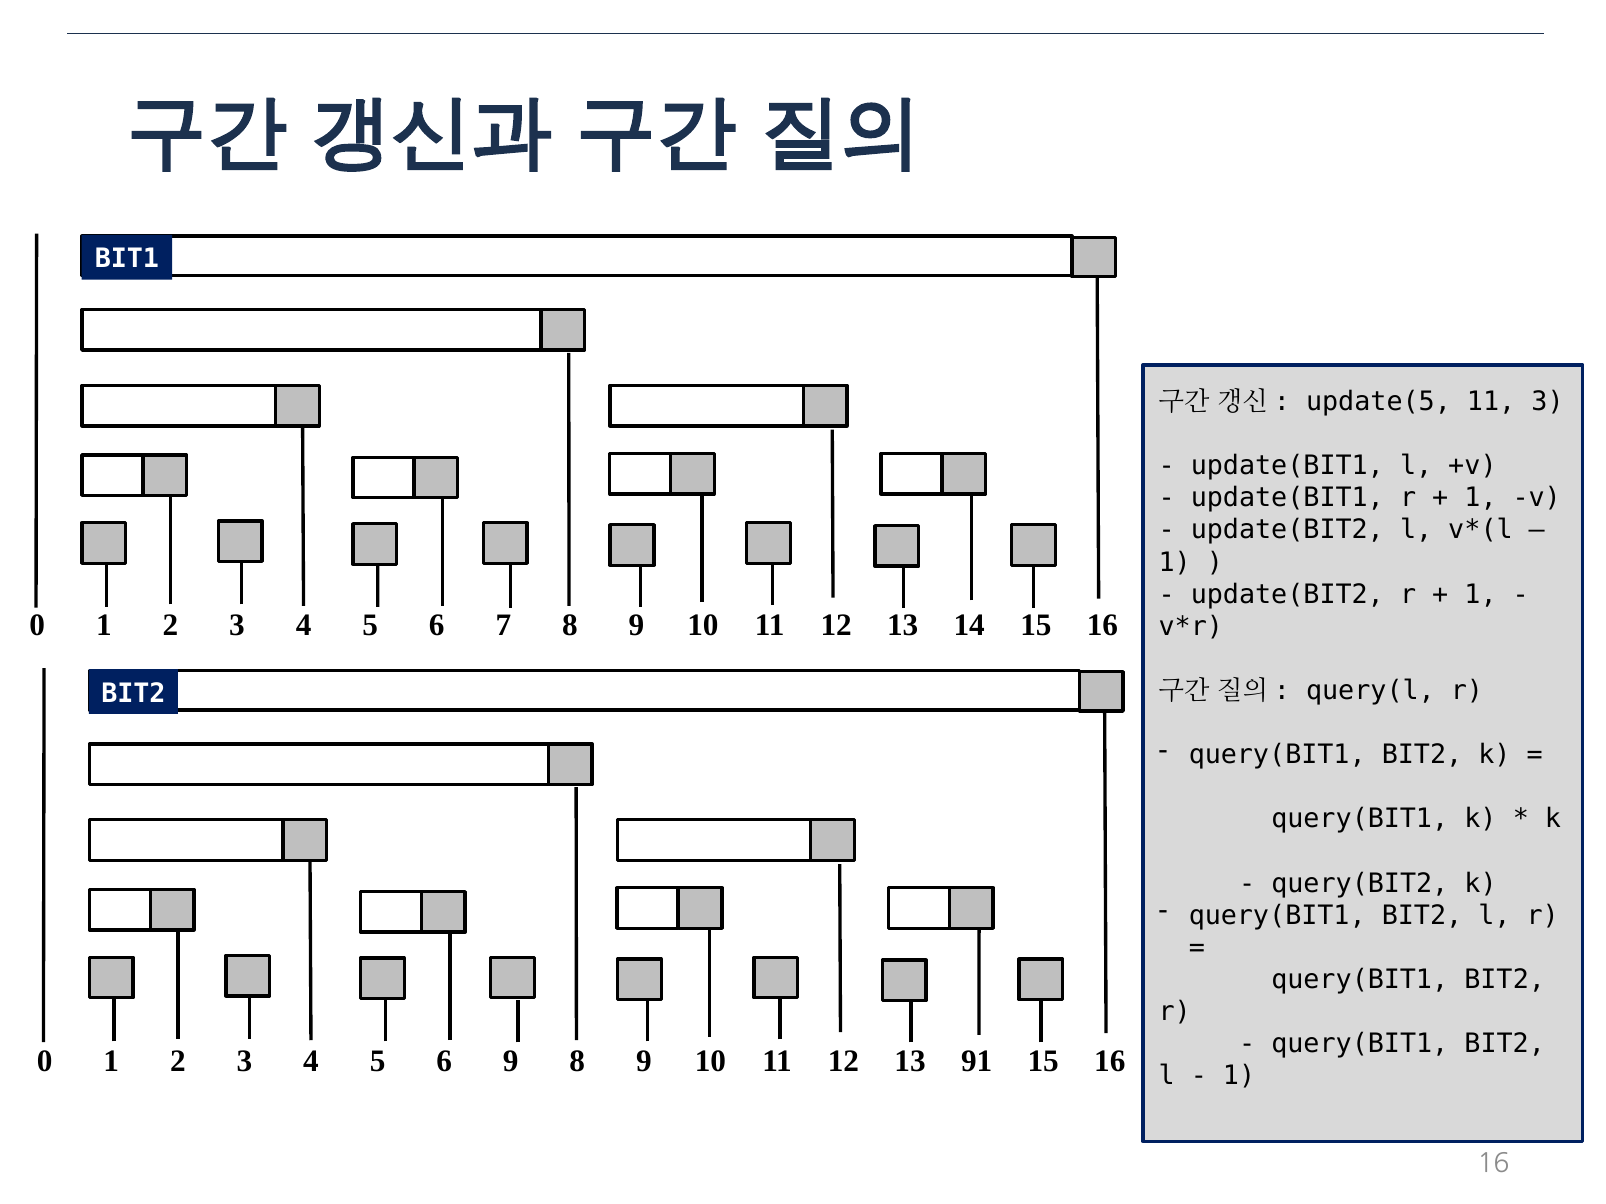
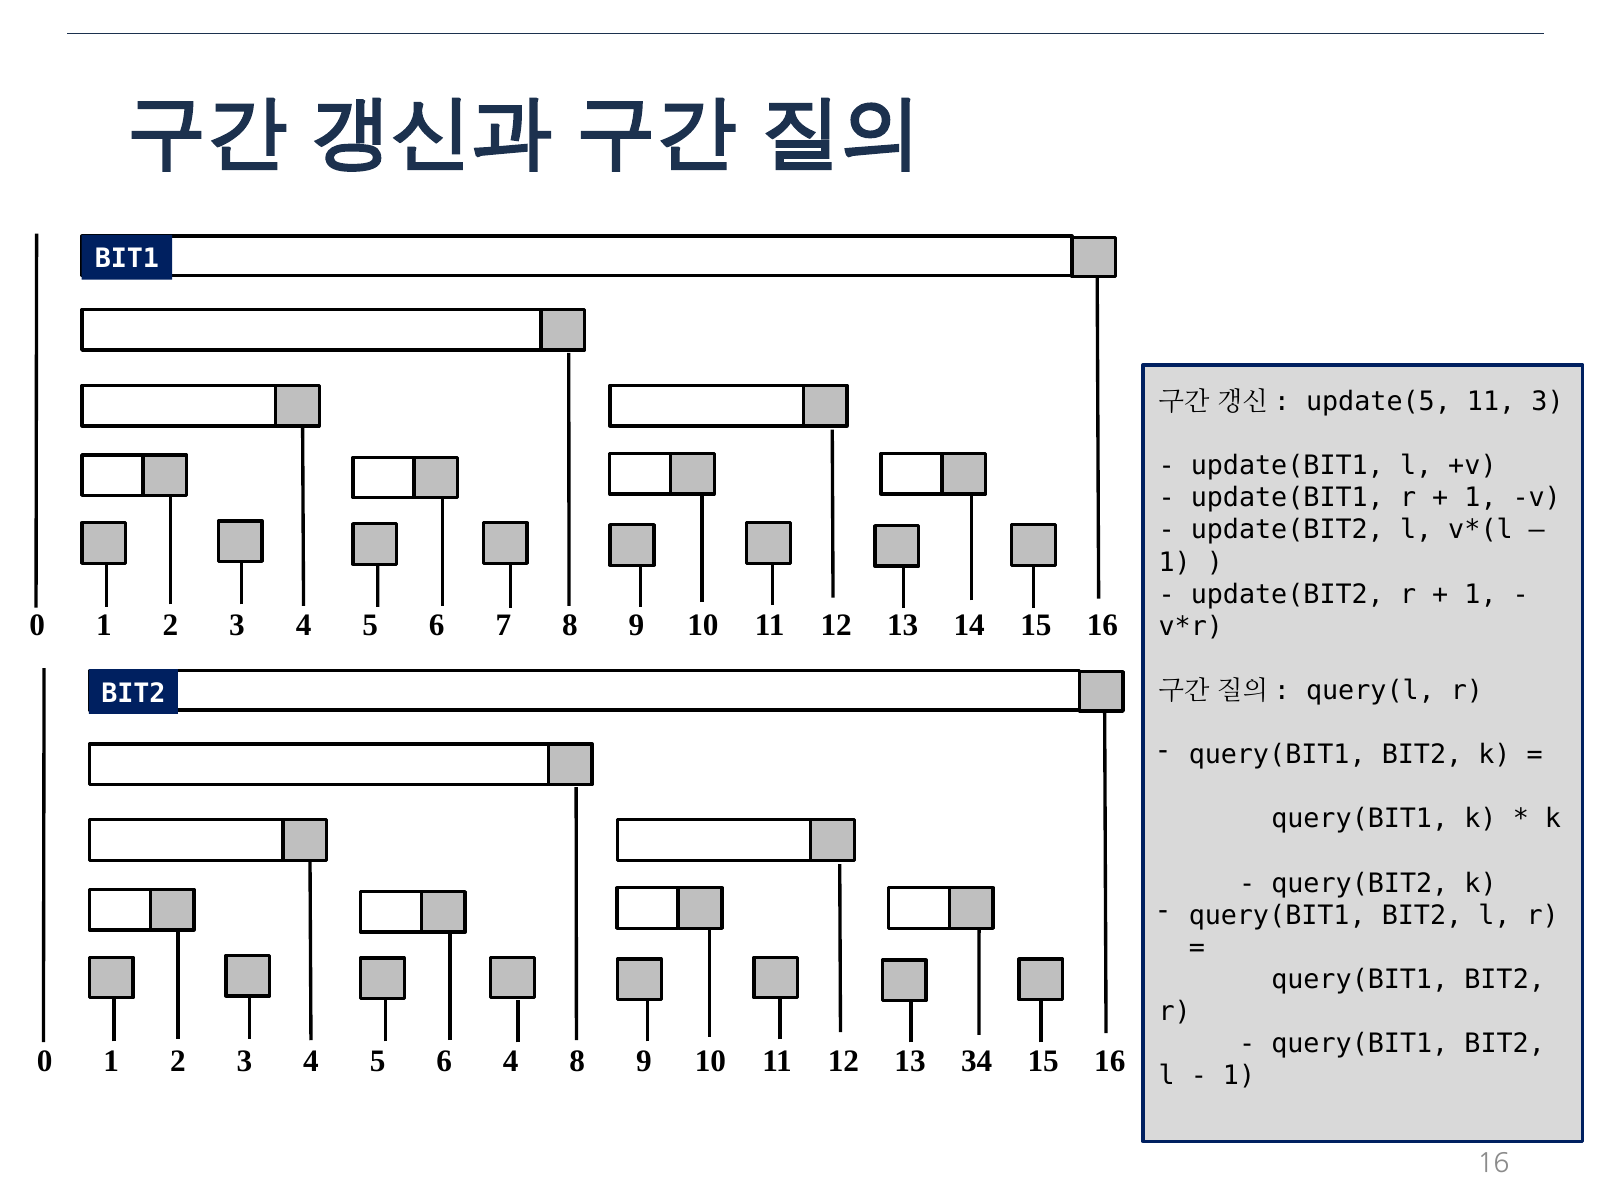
6 9: 9 -> 4
91: 91 -> 34
